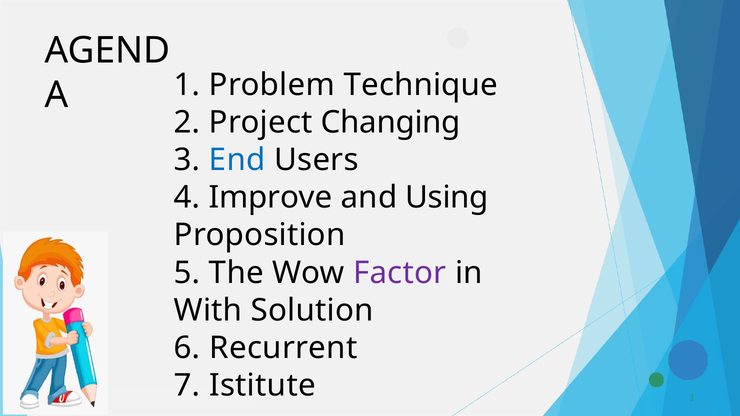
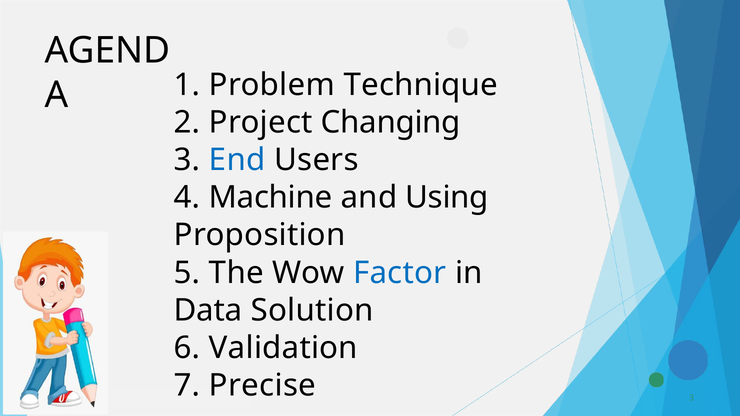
Improve: Improve -> Machine
Factor colour: purple -> blue
With: With -> Data
Recurrent: Recurrent -> Validation
Istitute: Istitute -> Precise
